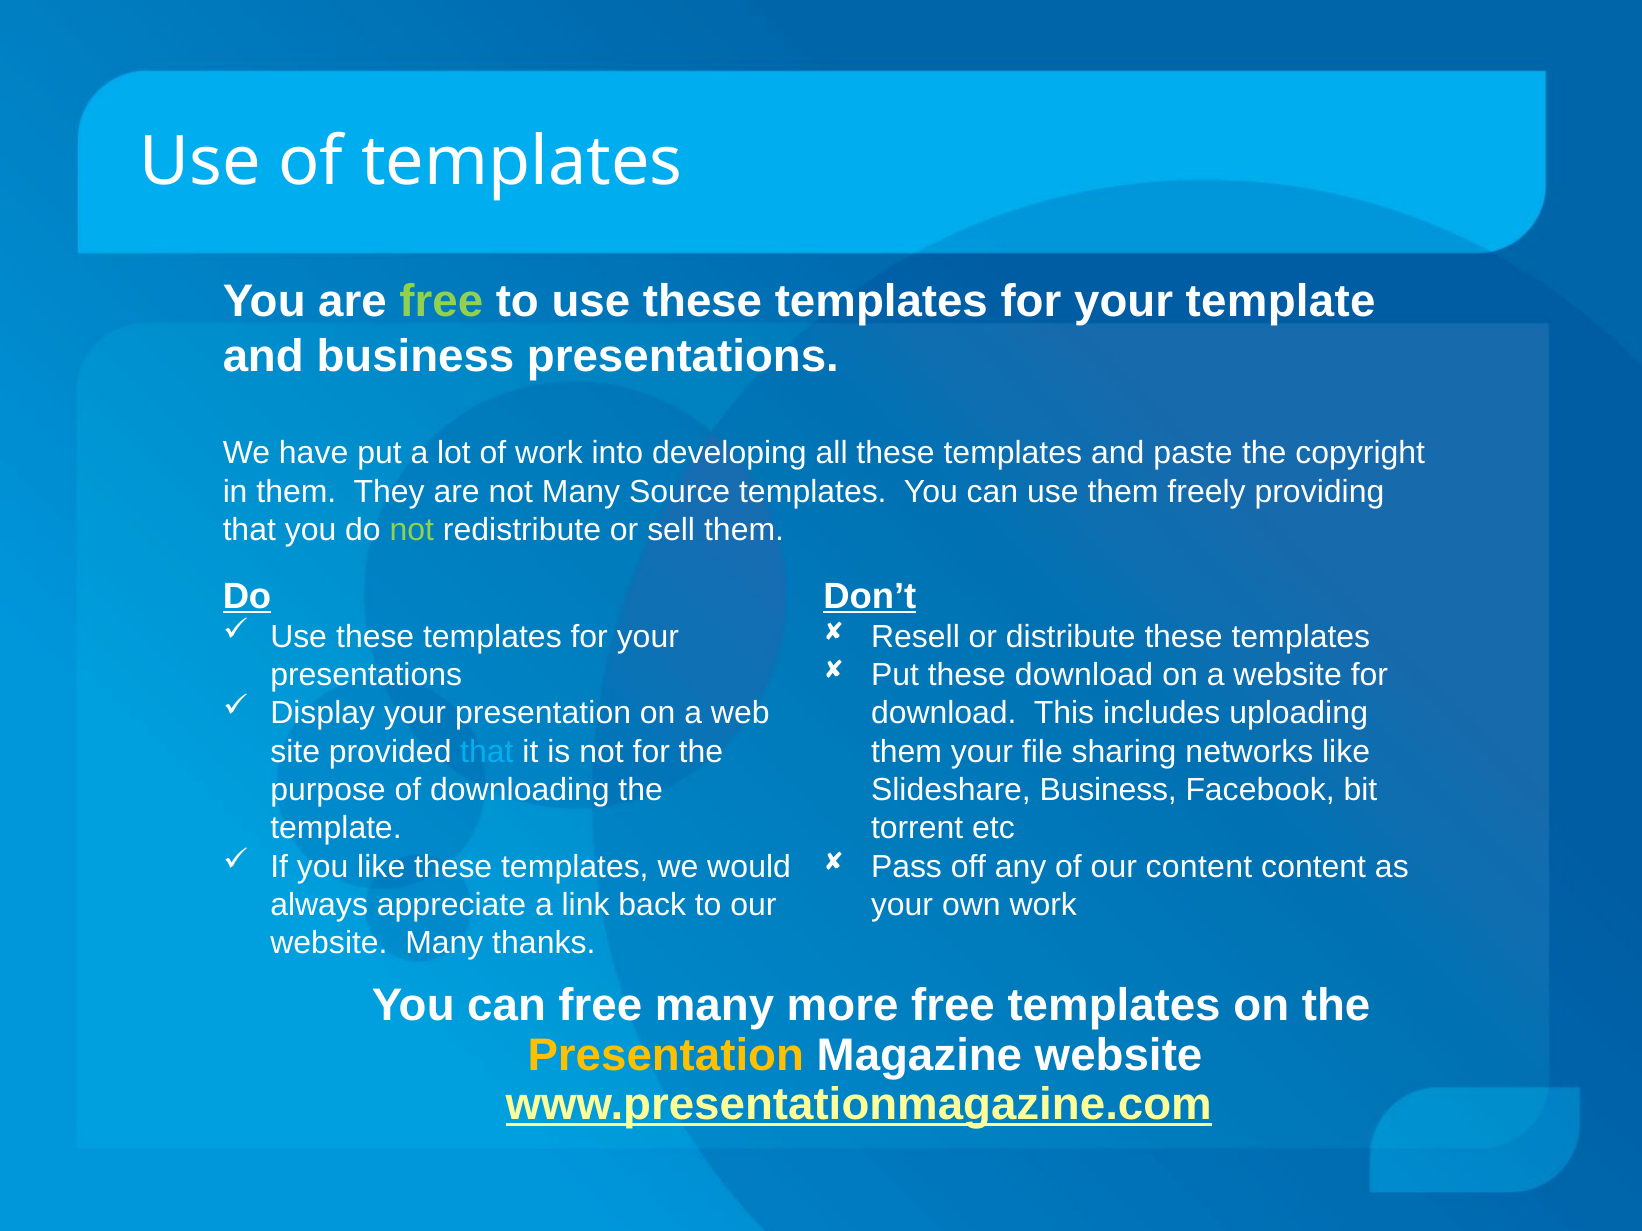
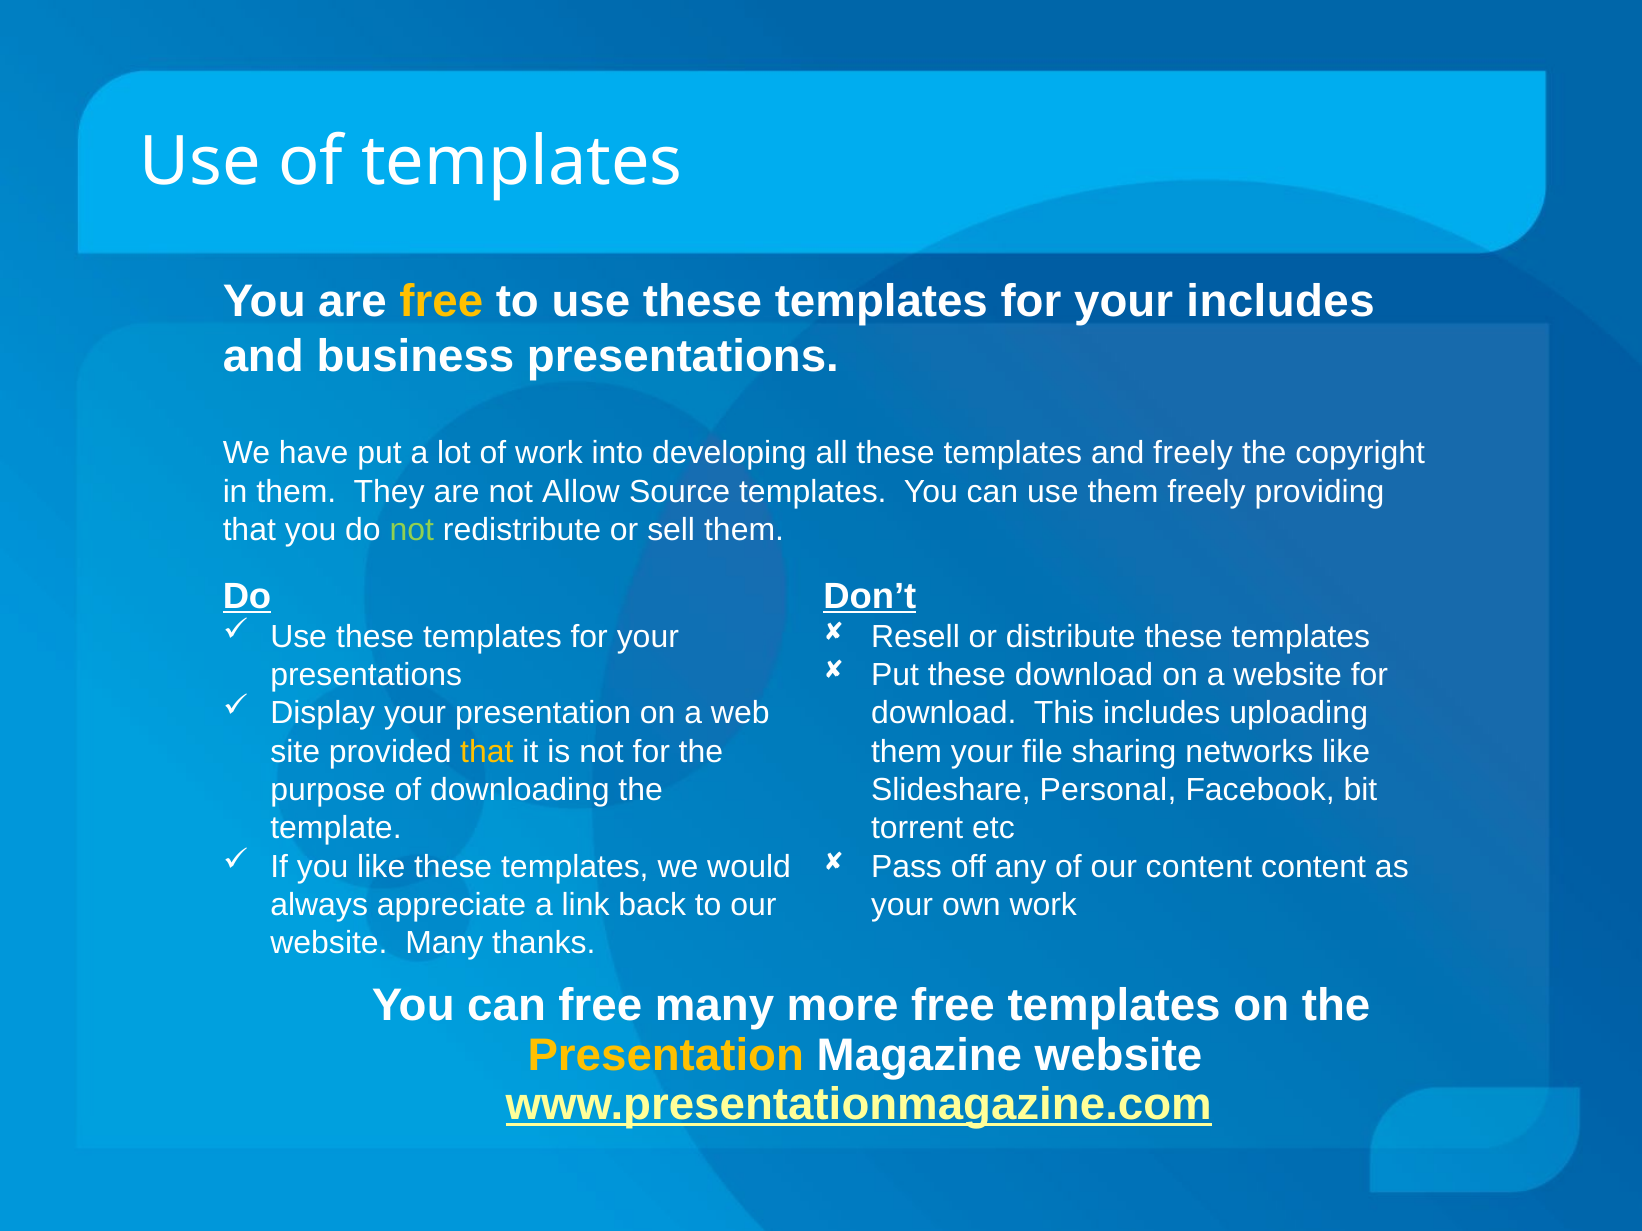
free at (441, 301) colour: light green -> yellow
your template: template -> includes
and paste: paste -> freely
not Many: Many -> Allow
that at (487, 752) colour: light blue -> yellow
Slideshare Business: Business -> Personal
